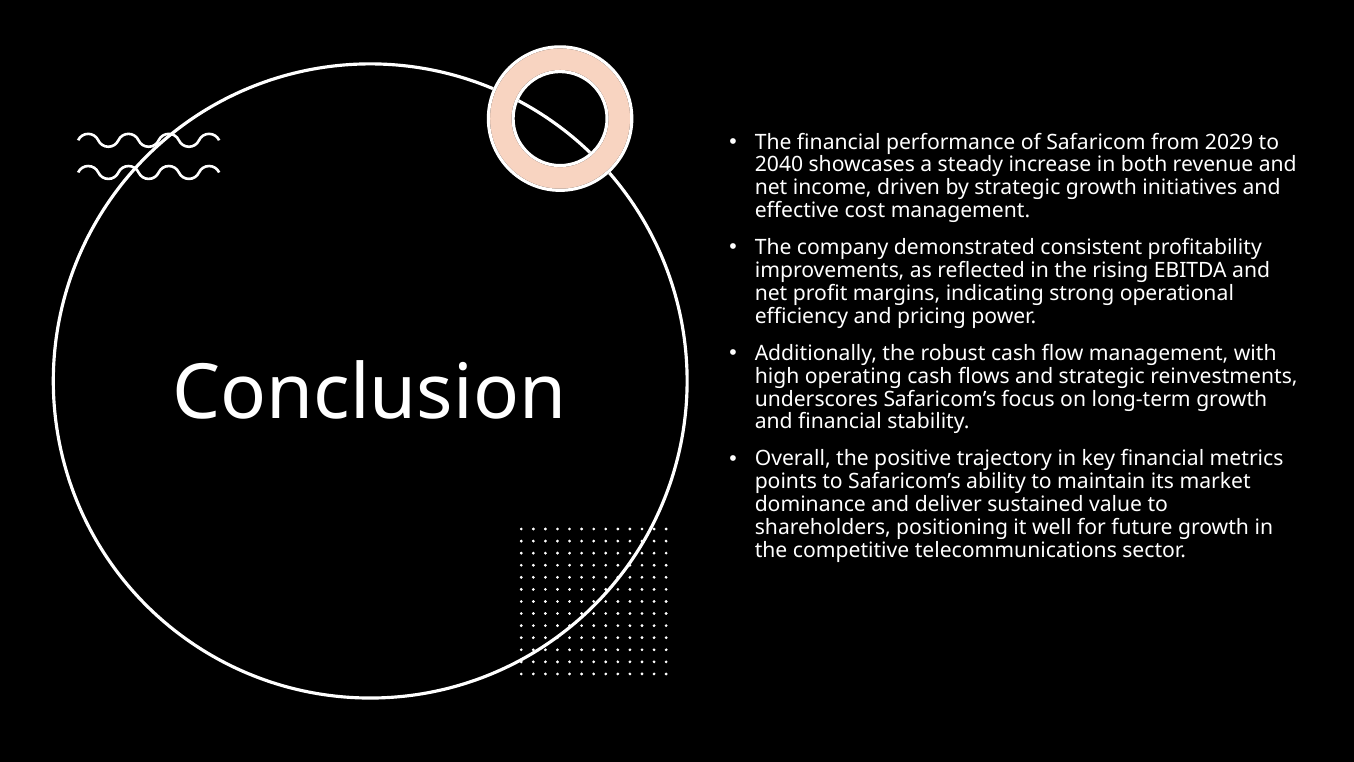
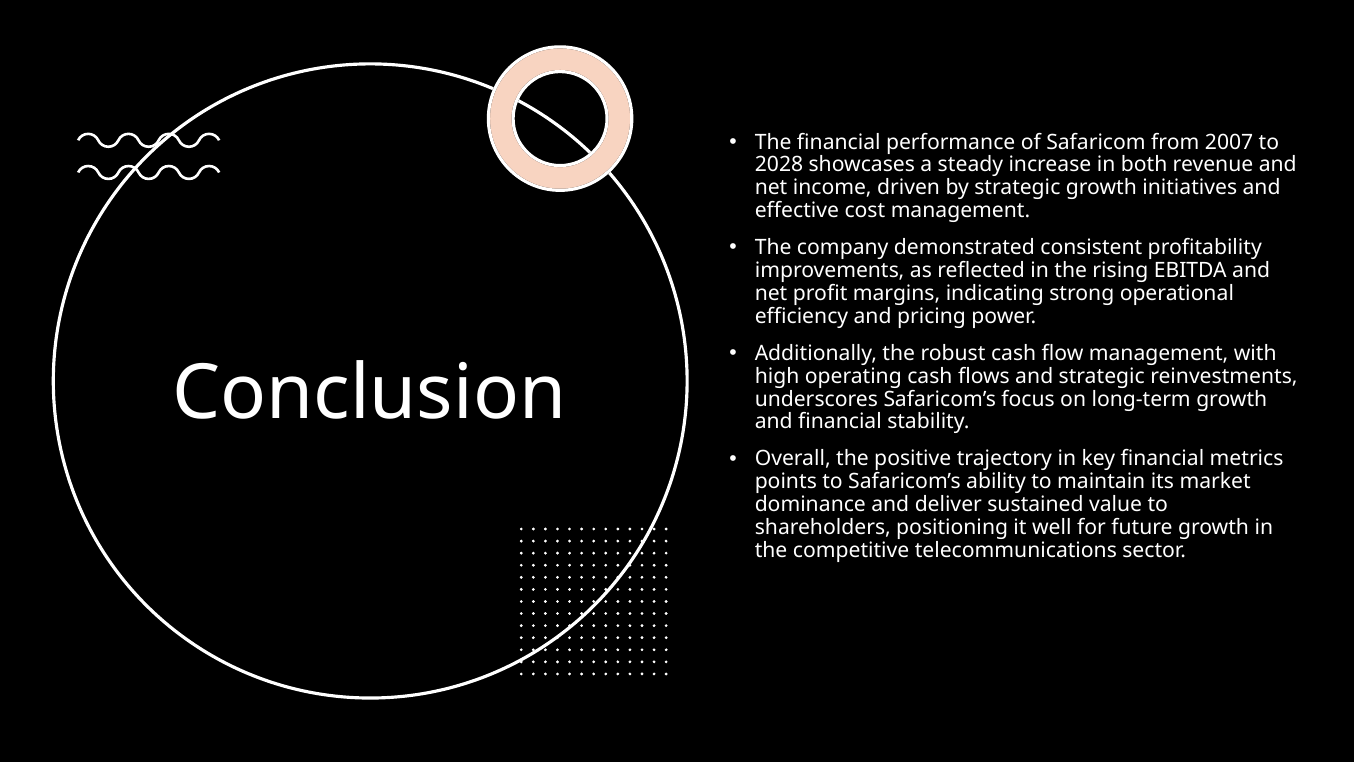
2029: 2029 -> 2007
2040: 2040 -> 2028
